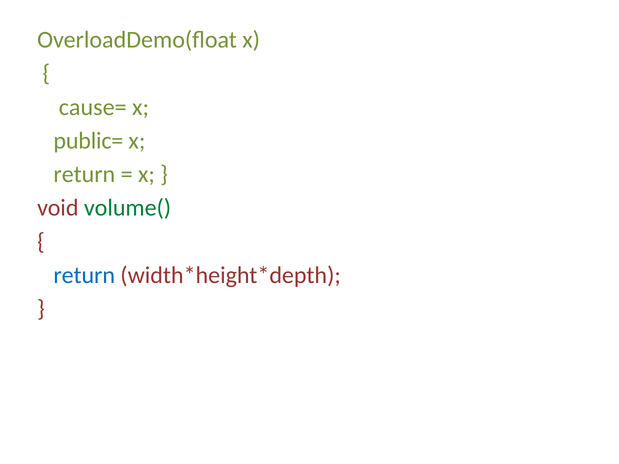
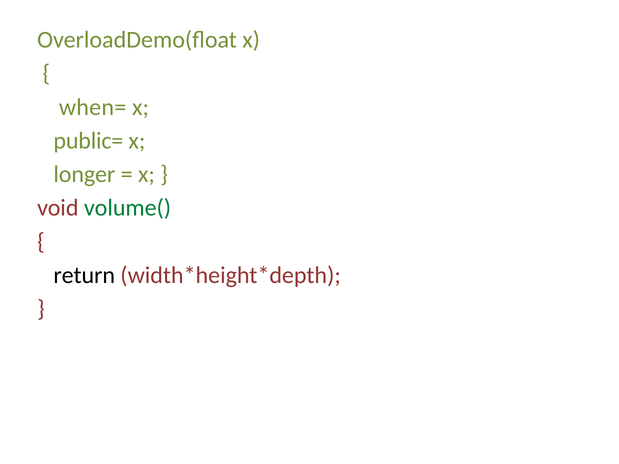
cause=: cause= -> when=
return at (84, 174): return -> longer
return at (84, 275) colour: blue -> black
